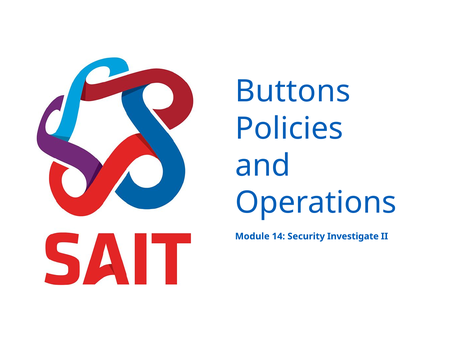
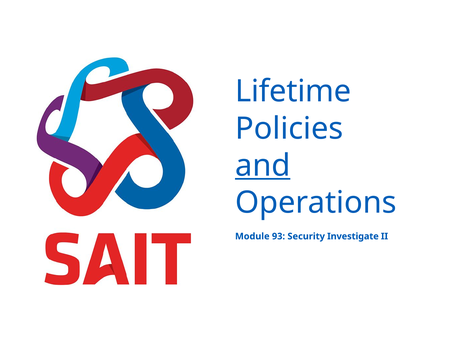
Buttons: Buttons -> Lifetime
and underline: none -> present
14: 14 -> 93
